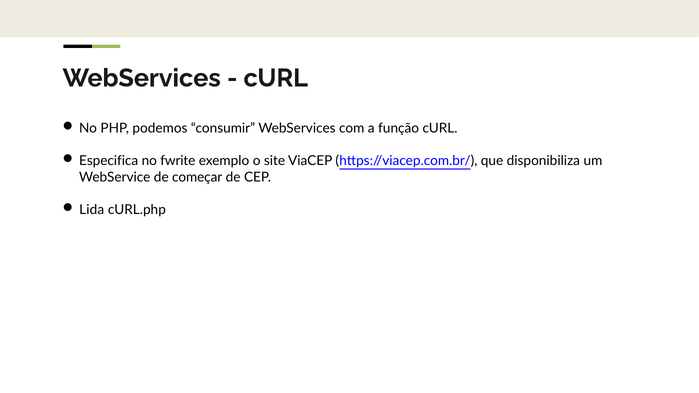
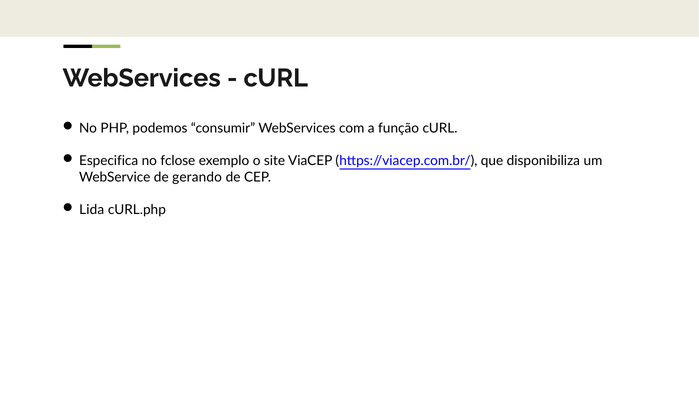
fwrite: fwrite -> fclose
começar: começar -> gerando
